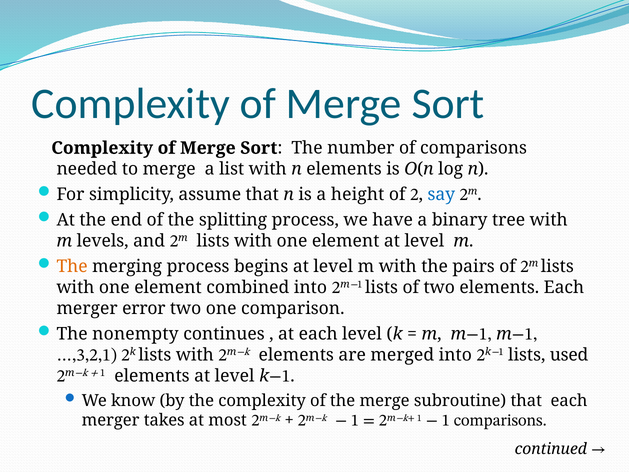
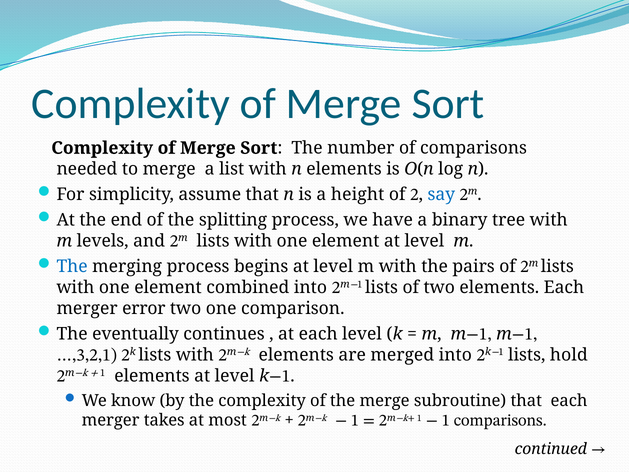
The at (72, 266) colour: orange -> blue
nonempty: nonempty -> eventually
used: used -> hold
